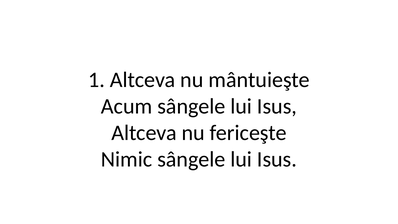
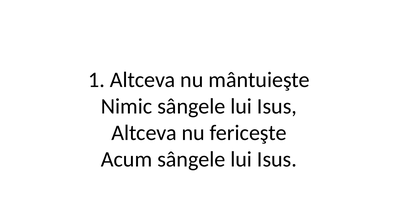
Acum: Acum -> Nimic
Nimic: Nimic -> Acum
